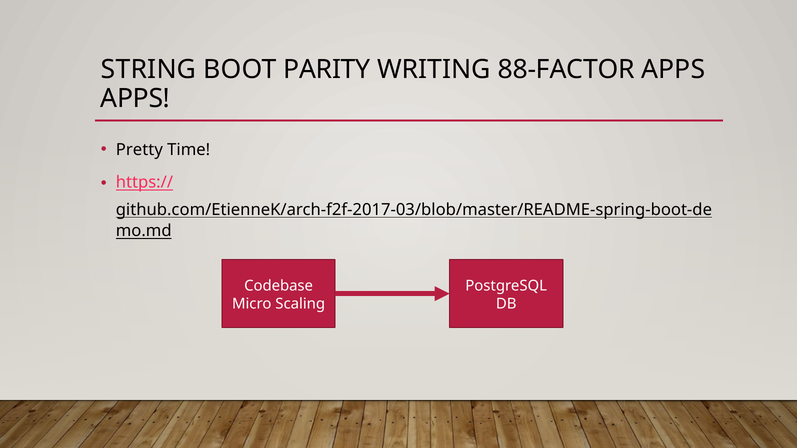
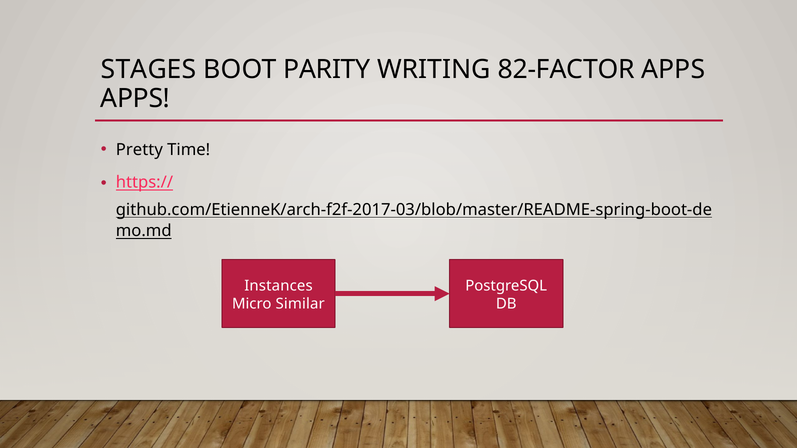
STRING: STRING -> STAGES
88-FACTOR: 88-FACTOR -> 82-FACTOR
Codebase: Codebase -> Instances
Scaling: Scaling -> Similar
